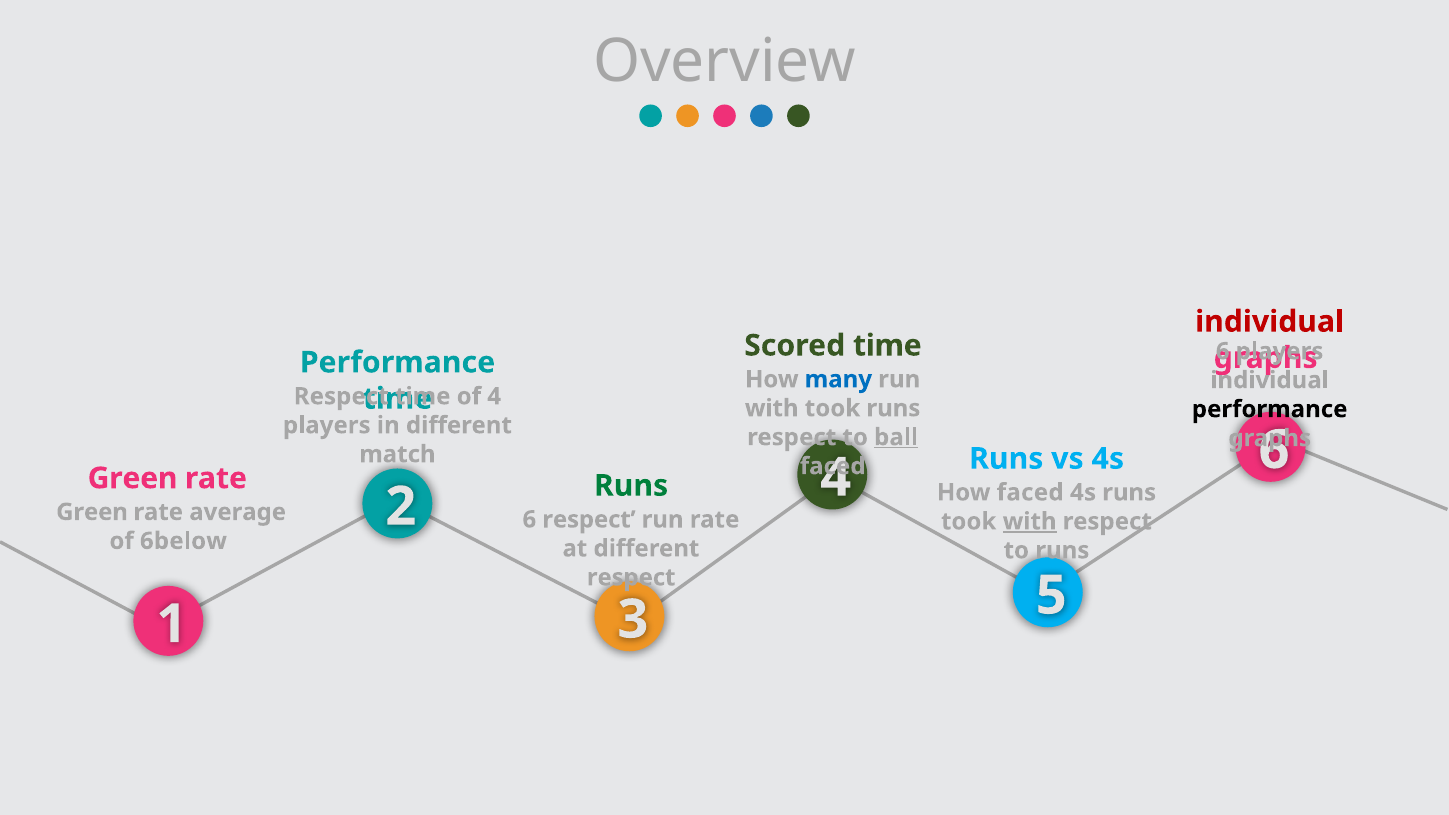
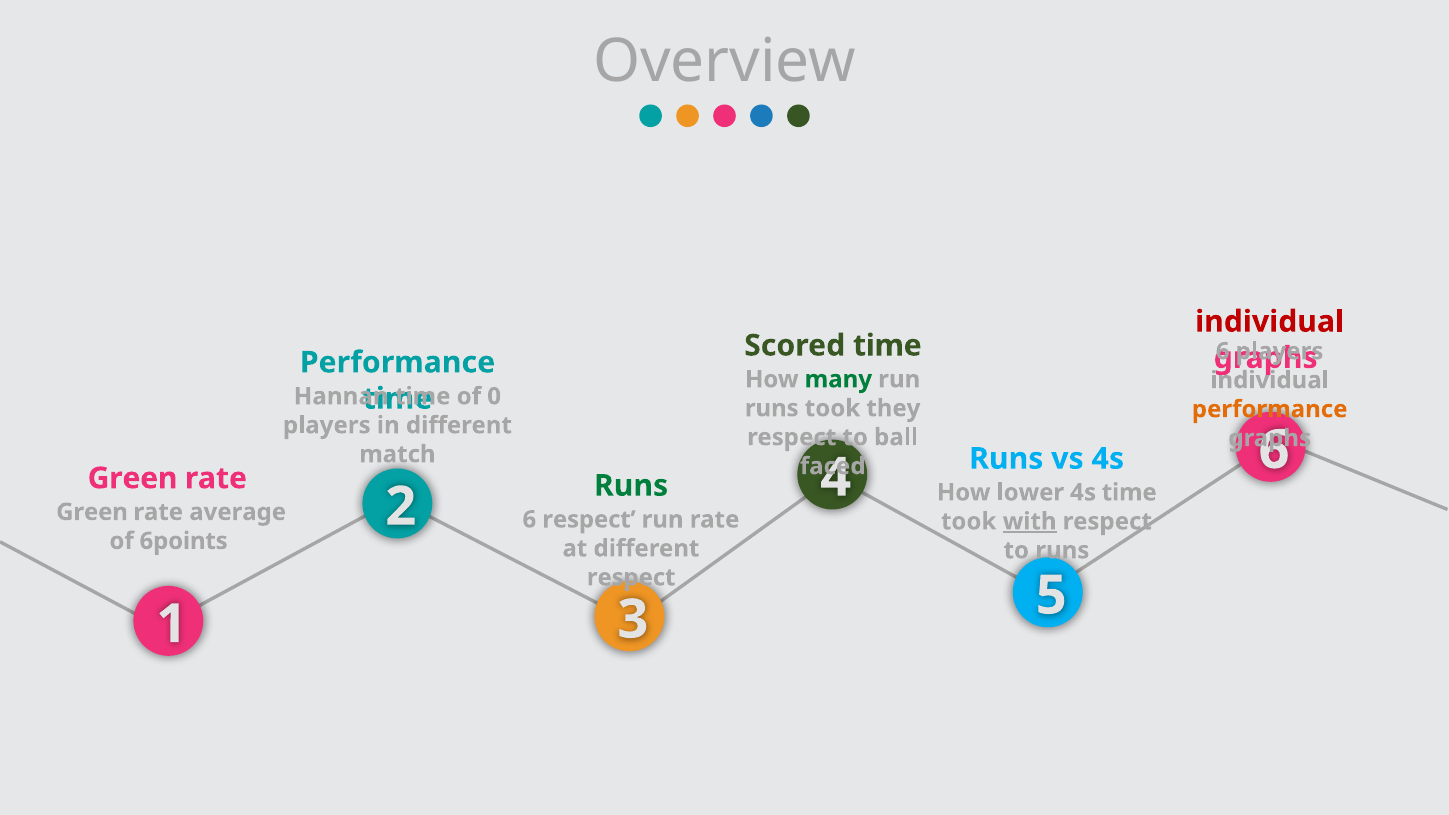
many colour: blue -> green
Respect at (341, 396): Respect -> Hannan
of 4: 4 -> 0
with at (772, 408): with -> runs
took runs: runs -> they
performance at (1270, 409) colour: black -> orange
ball underline: present -> none
How faced: faced -> lower
4s runs: runs -> time
6below: 6below -> 6points
